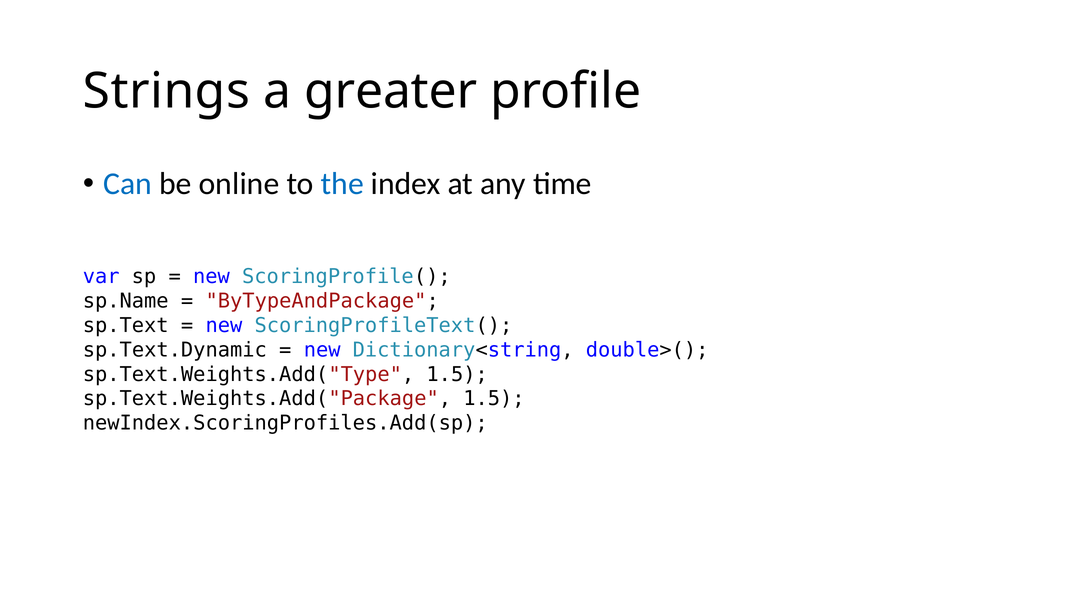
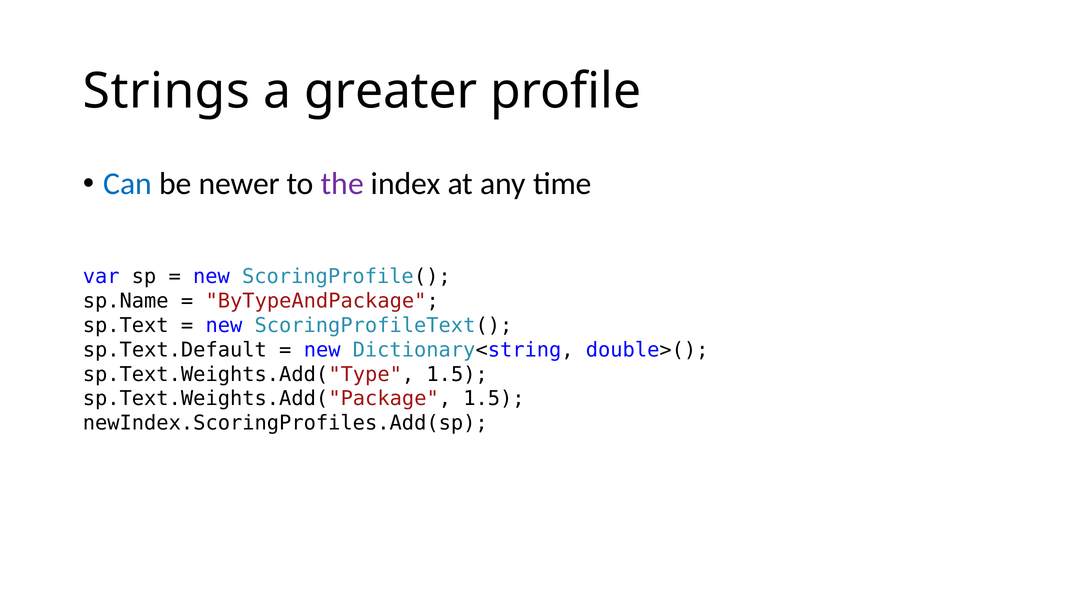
online: online -> newer
the colour: blue -> purple
sp.Text.Dynamic: sp.Text.Dynamic -> sp.Text.Default
